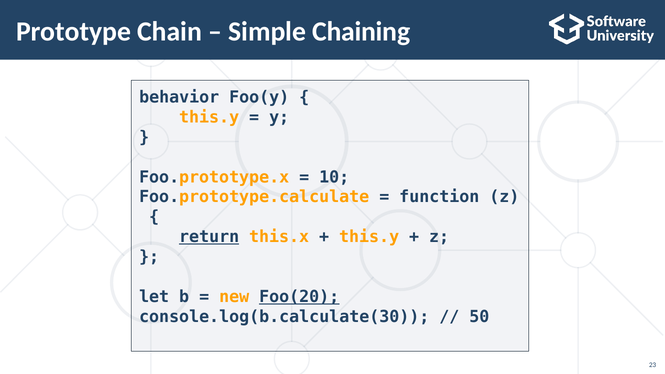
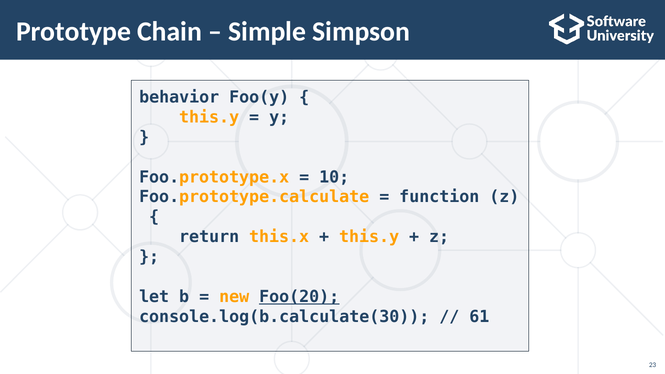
Chaining: Chaining -> Simpson
return underline: present -> none
50: 50 -> 61
